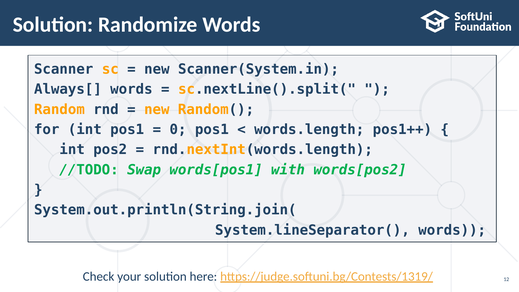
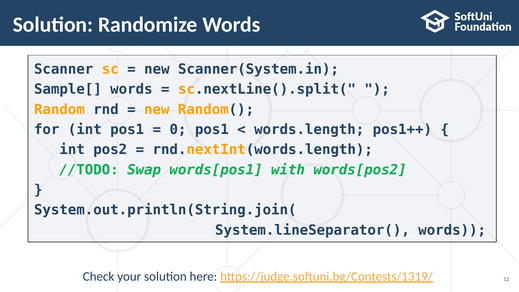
Always[: Always[ -> Sample[
